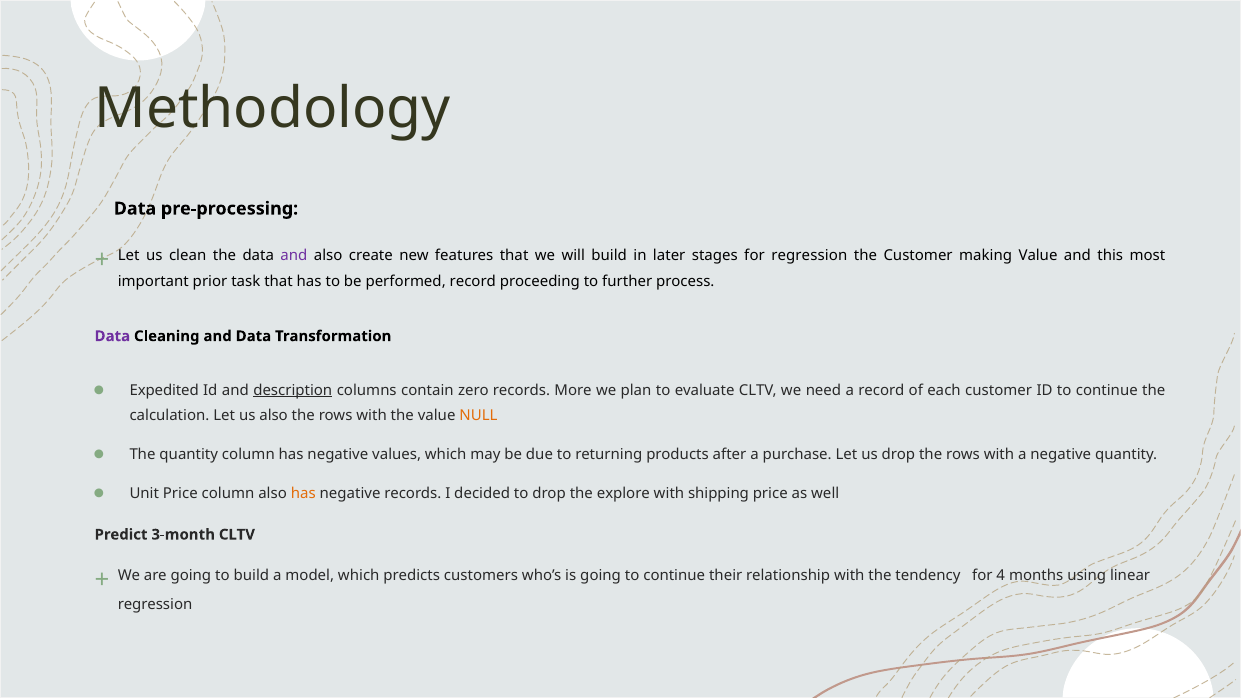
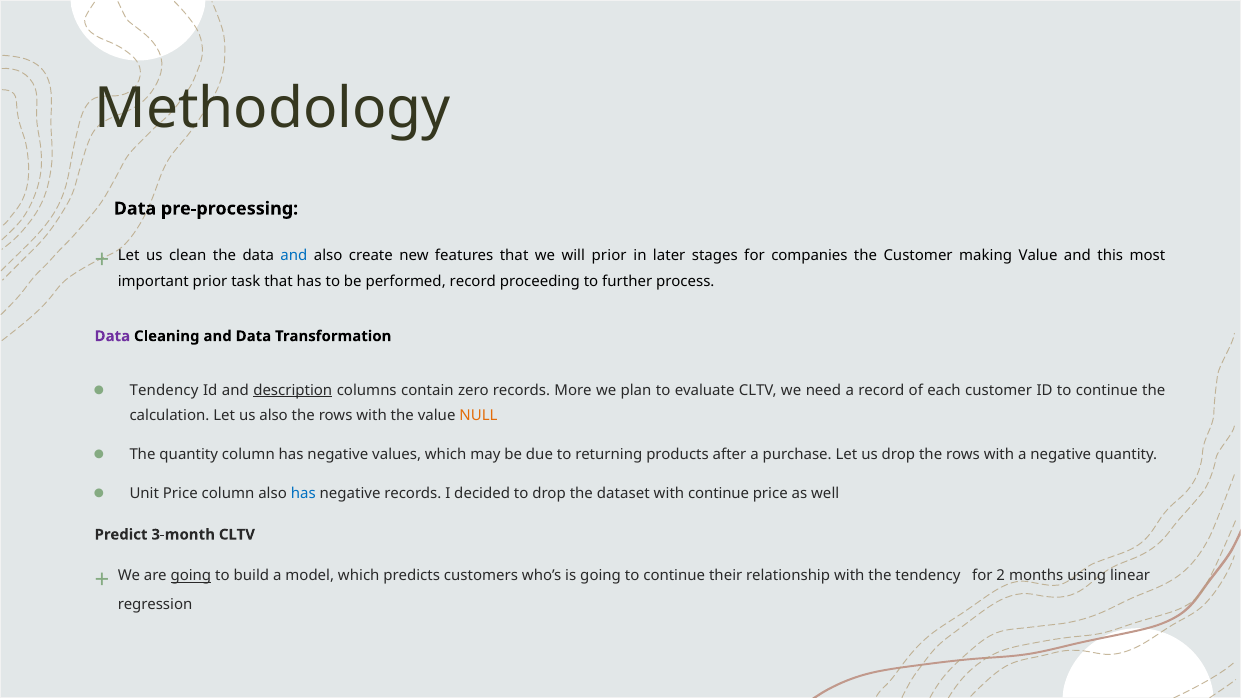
and at (294, 256) colour: purple -> blue
will build: build -> prior
for regression: regression -> companies
Expedited at (164, 390): Expedited -> Tendency
has at (303, 493) colour: orange -> blue
explore: explore -> dataset
with shipping: shipping -> continue
going at (191, 576) underline: none -> present
4: 4 -> 2
